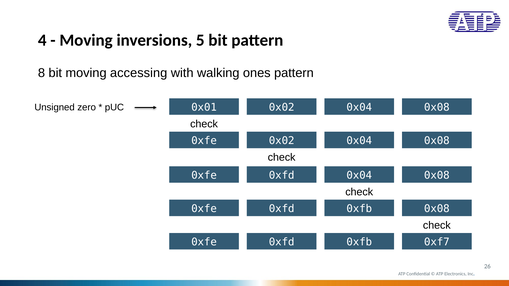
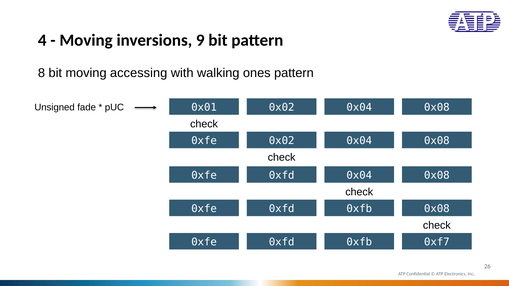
5: 5 -> 9
zero: zero -> fade
